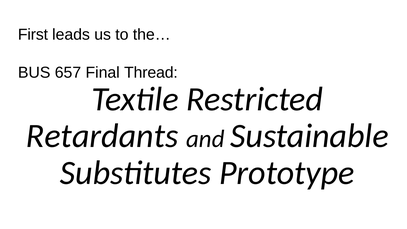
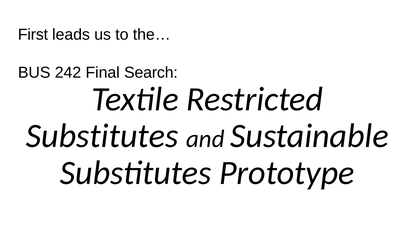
657: 657 -> 242
Thread: Thread -> Search
Retardants at (102, 136): Retardants -> Substitutes
